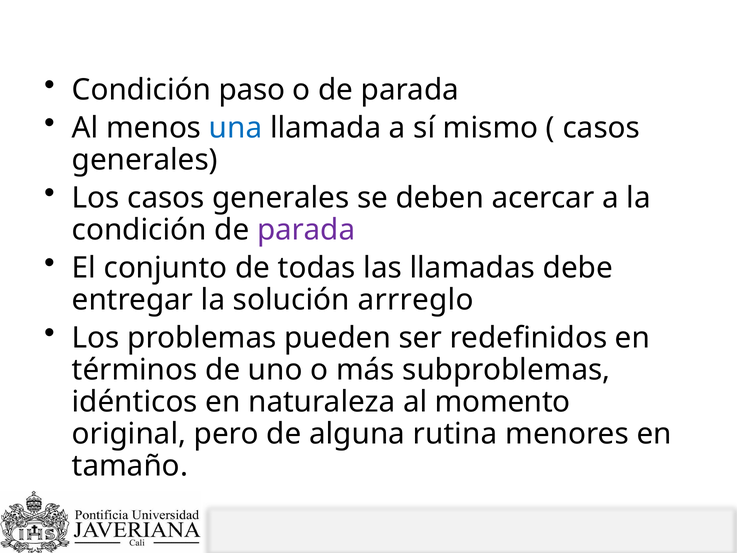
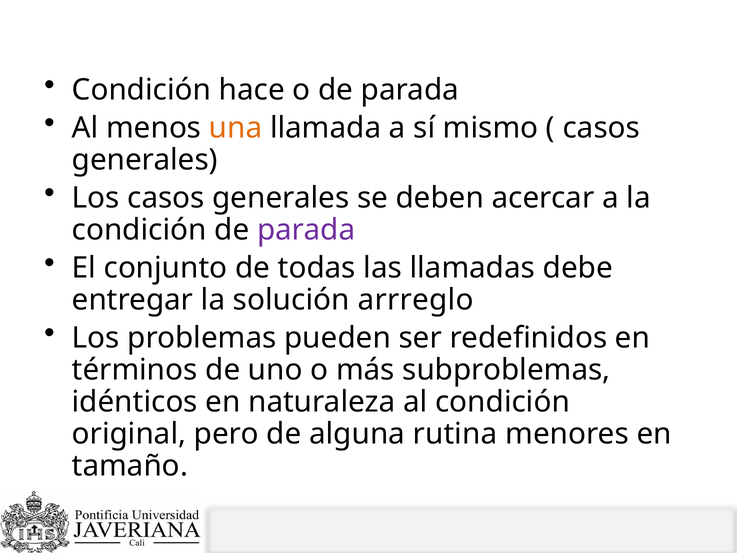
paso: paso -> hace
una at (236, 128) colour: blue -> orange
al momento: momento -> condición
